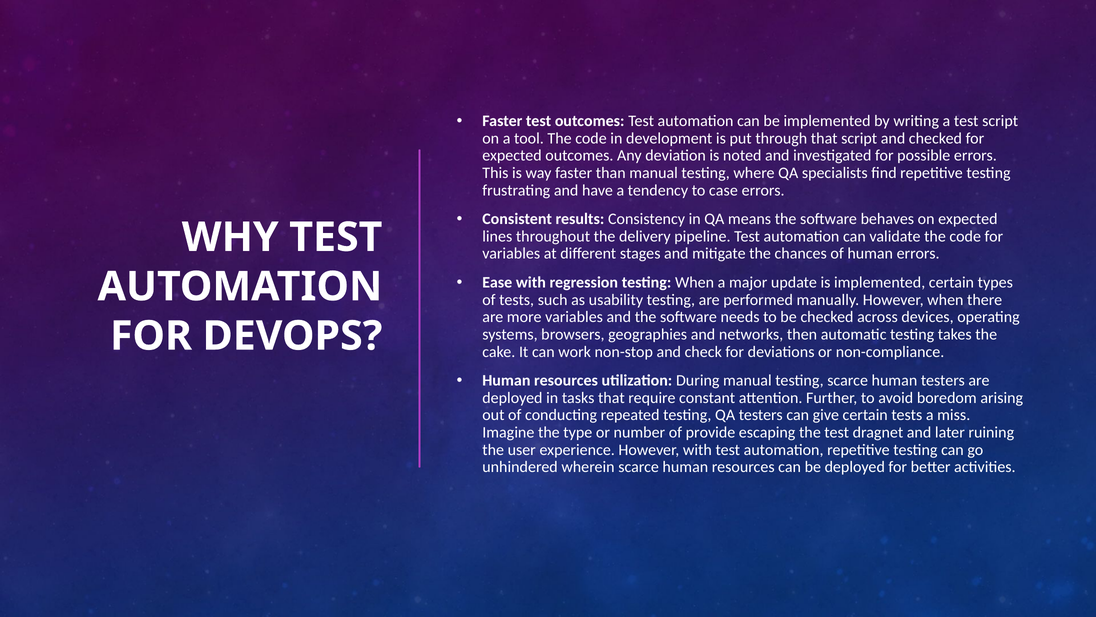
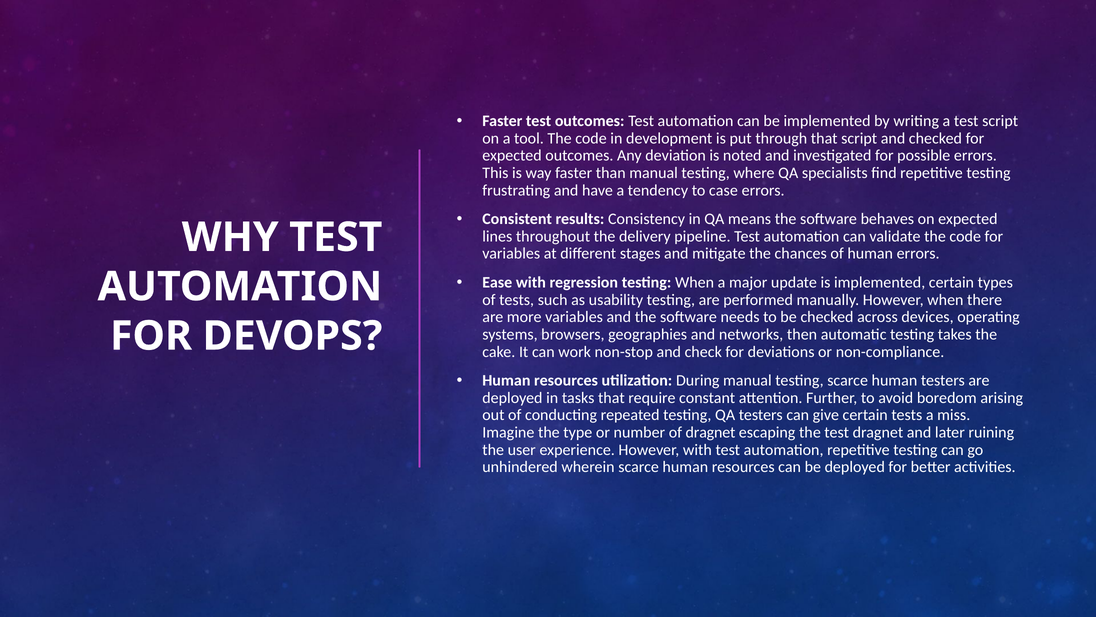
of provide: provide -> dragnet
